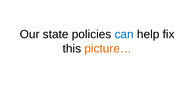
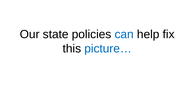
picture… colour: orange -> blue
